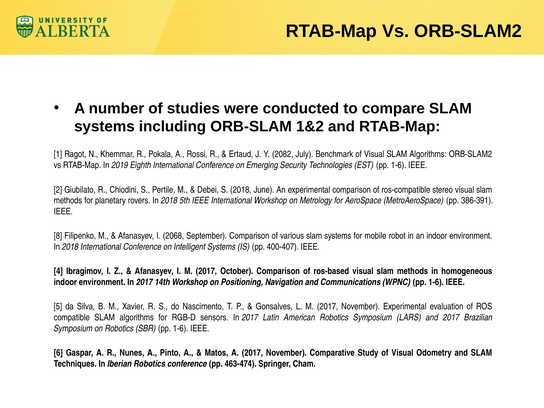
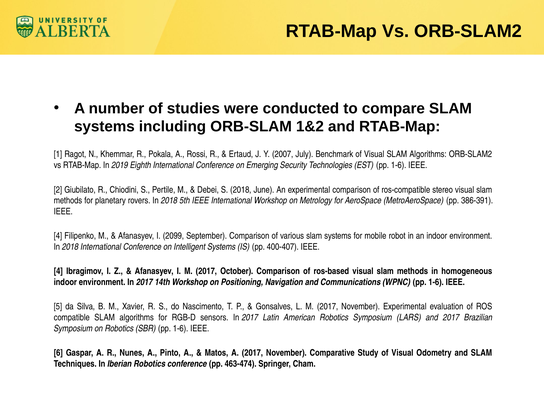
2082: 2082 -> 2007
8 at (58, 236): 8 -> 4
2068: 2068 -> 2099
